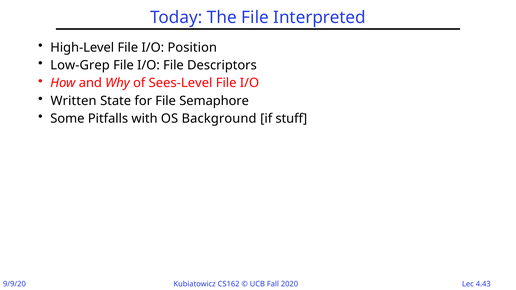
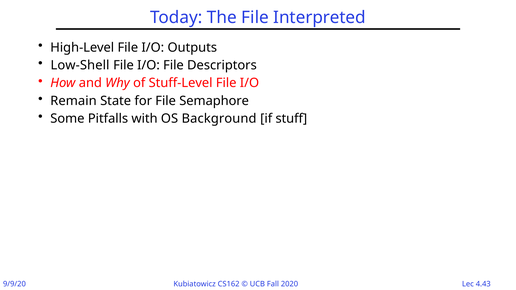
Position: Position -> Outputs
Low-Grep: Low-Grep -> Low-Shell
Sees-Level: Sees-Level -> Stuff-Level
Written: Written -> Remain
